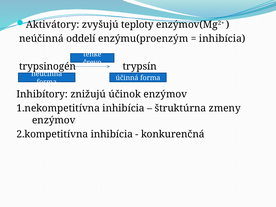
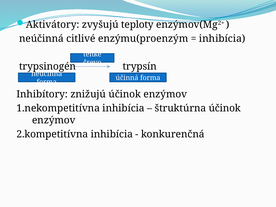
oddelí: oddelí -> citlivé
štruktúrna zmeny: zmeny -> účinok
